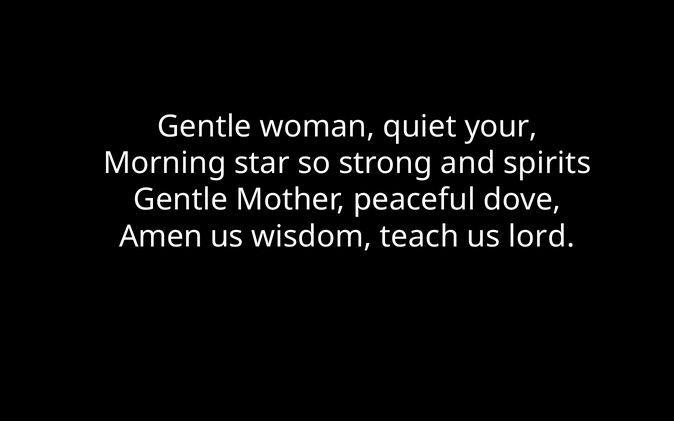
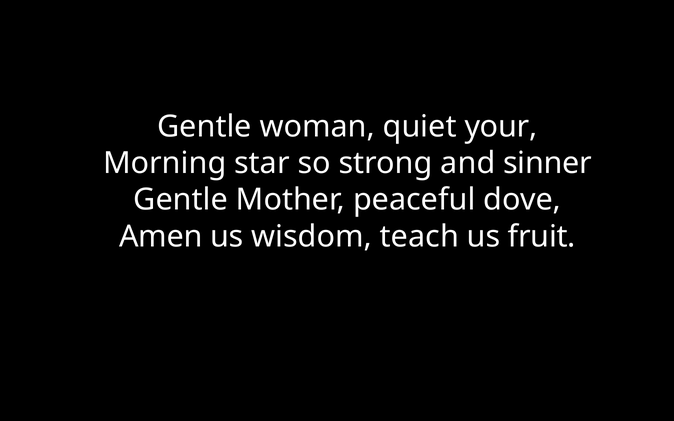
spirits: spirits -> sinner
lord: lord -> fruit
